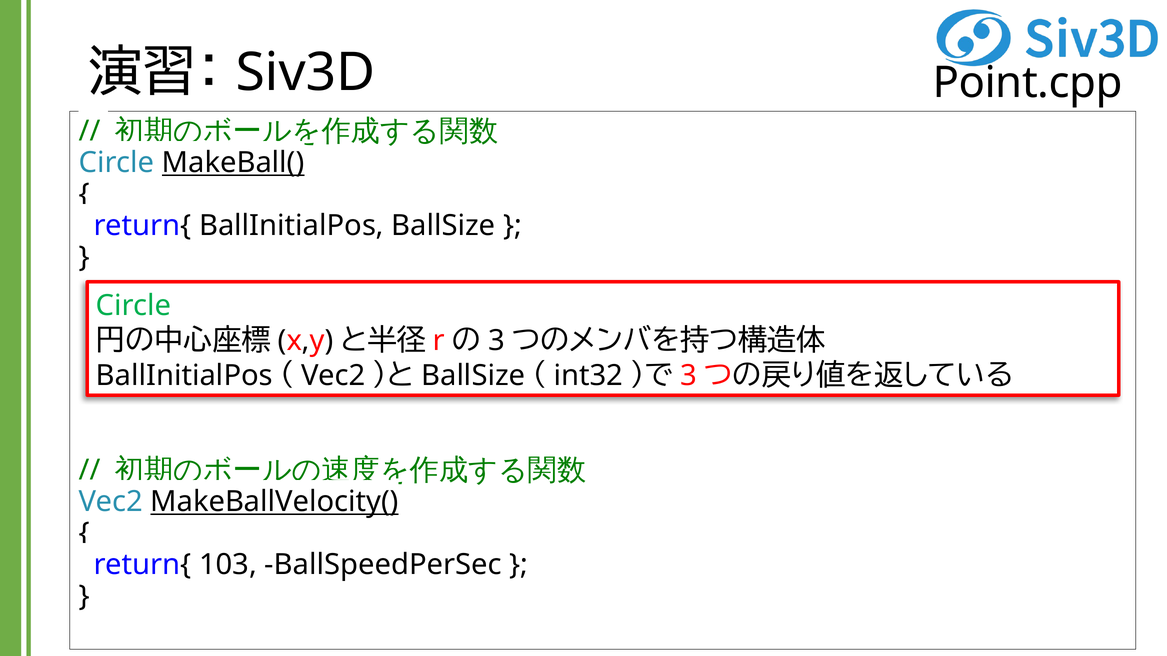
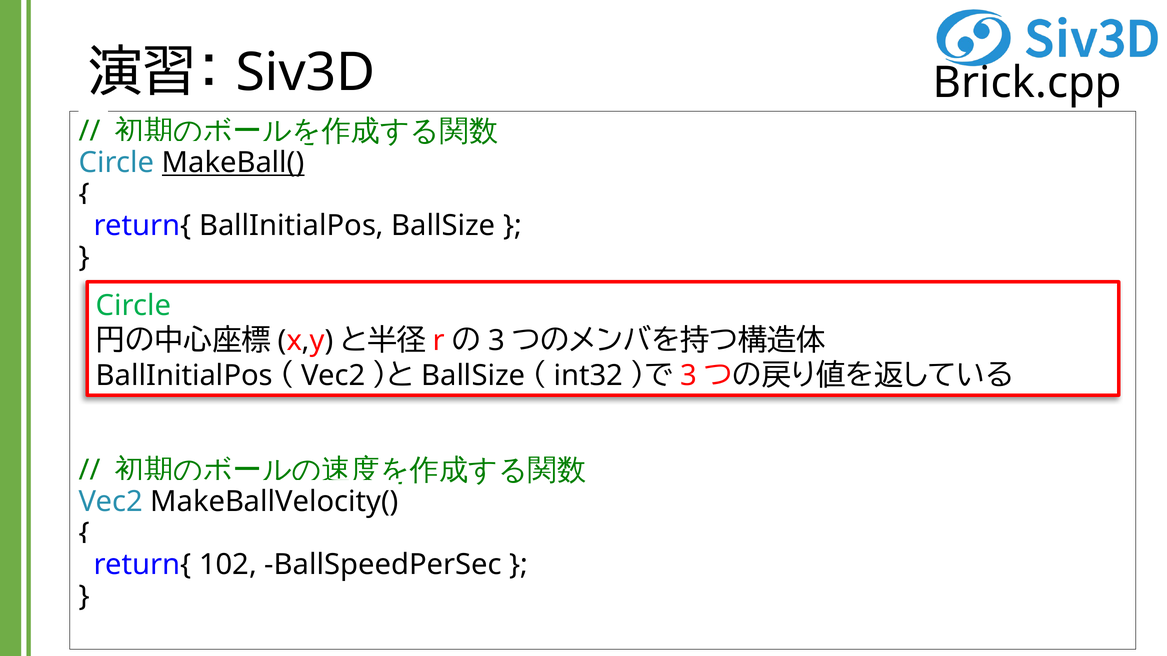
Point.cpp: Point.cpp -> Brick.cpp
MakeBallVelocity( underline: present -> none
103: 103 -> 102
